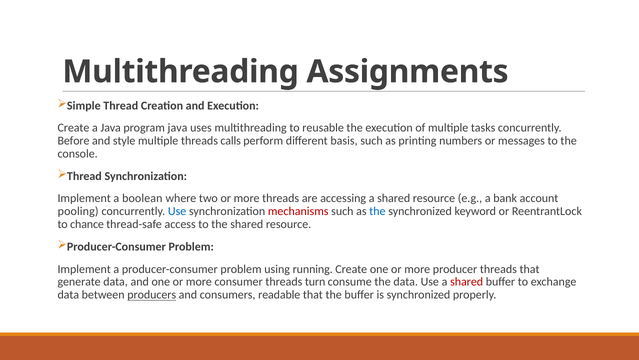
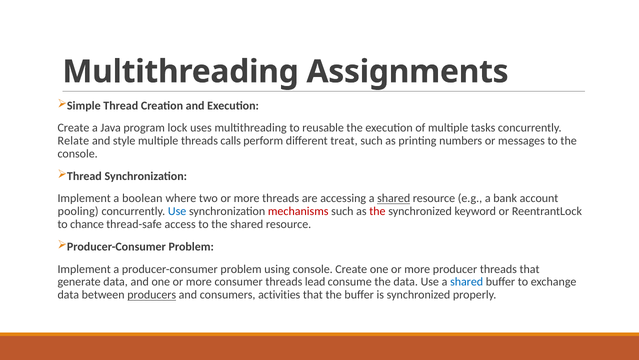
program java: java -> lock
Before: Before -> Relate
basis: basis -> treat
shared at (394, 198) underline: none -> present
the at (377, 211) colour: blue -> red
using running: running -> console
turn: turn -> lead
shared at (467, 282) colour: red -> blue
readable: readable -> activities
